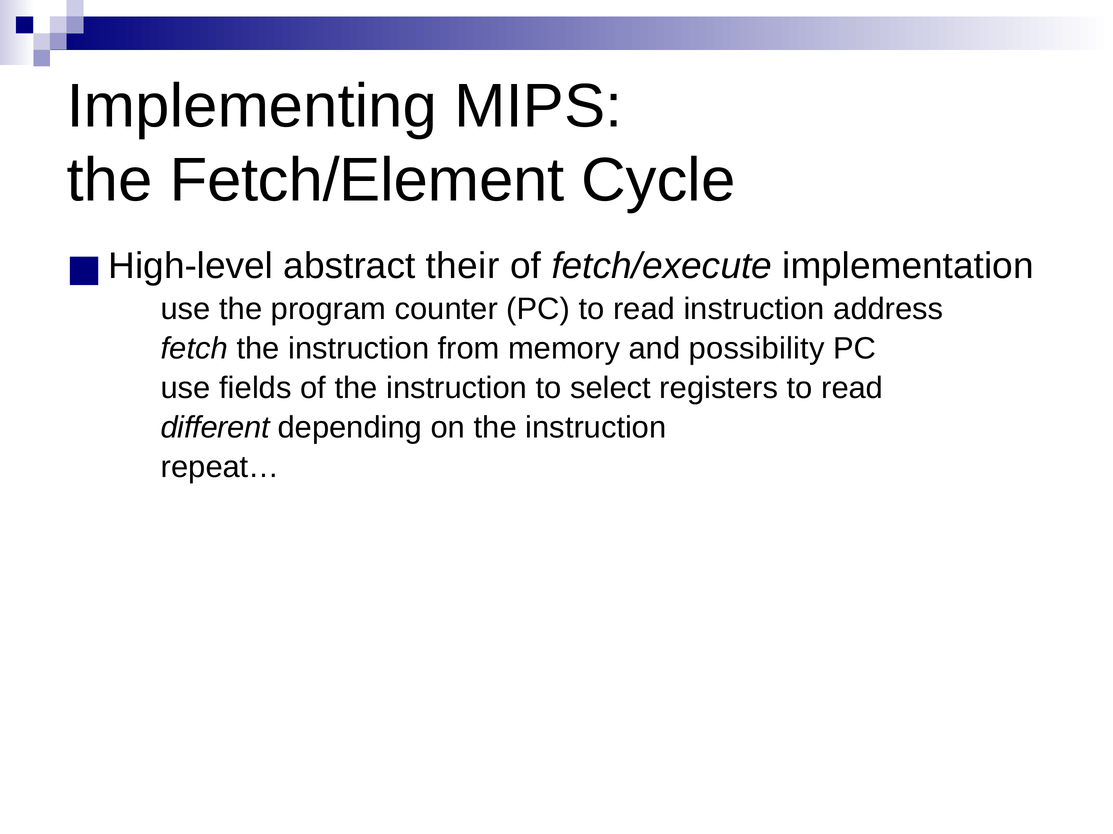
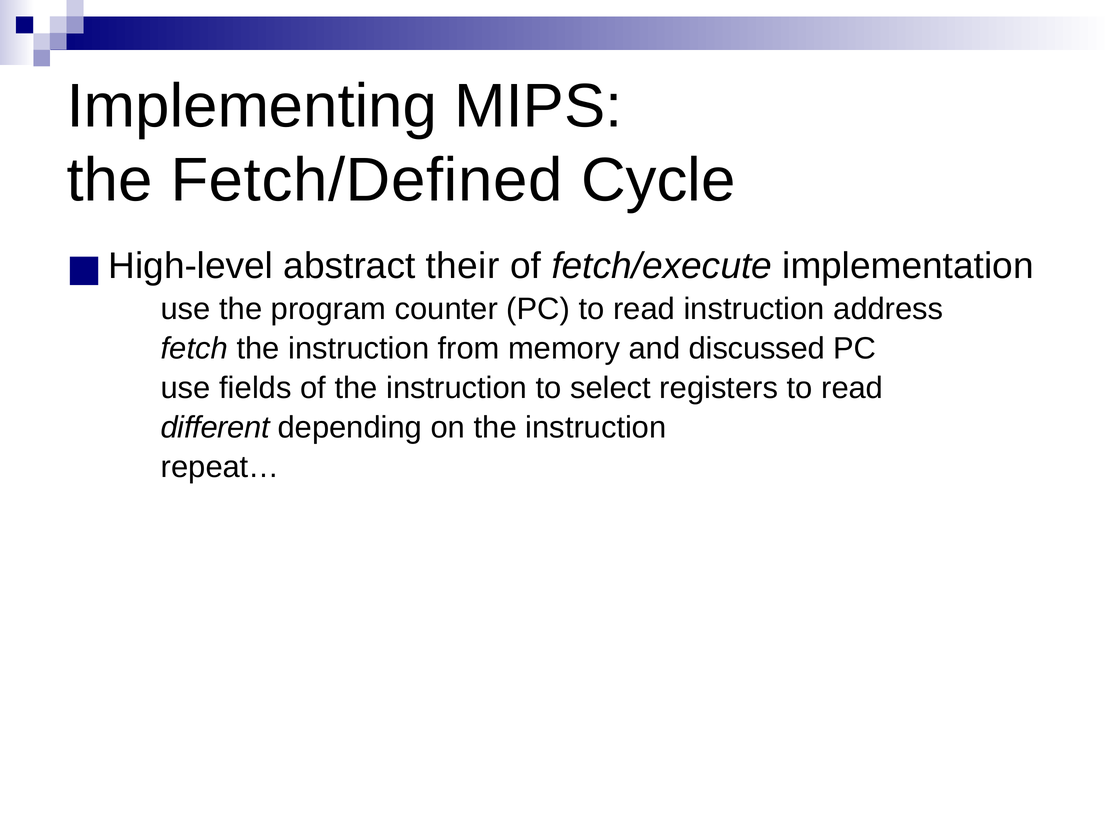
Fetch/Element: Fetch/Element -> Fetch/Defined
possibility: possibility -> discussed
